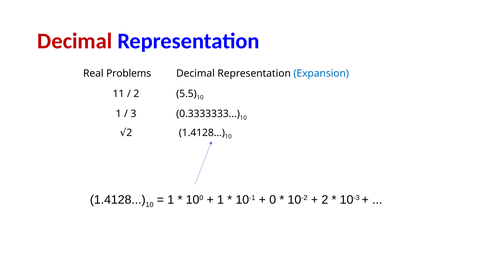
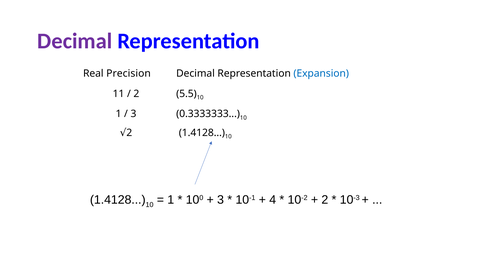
Decimal at (75, 41) colour: red -> purple
Problems: Problems -> Precision
1 at (221, 200): 1 -> 3
0: 0 -> 4
